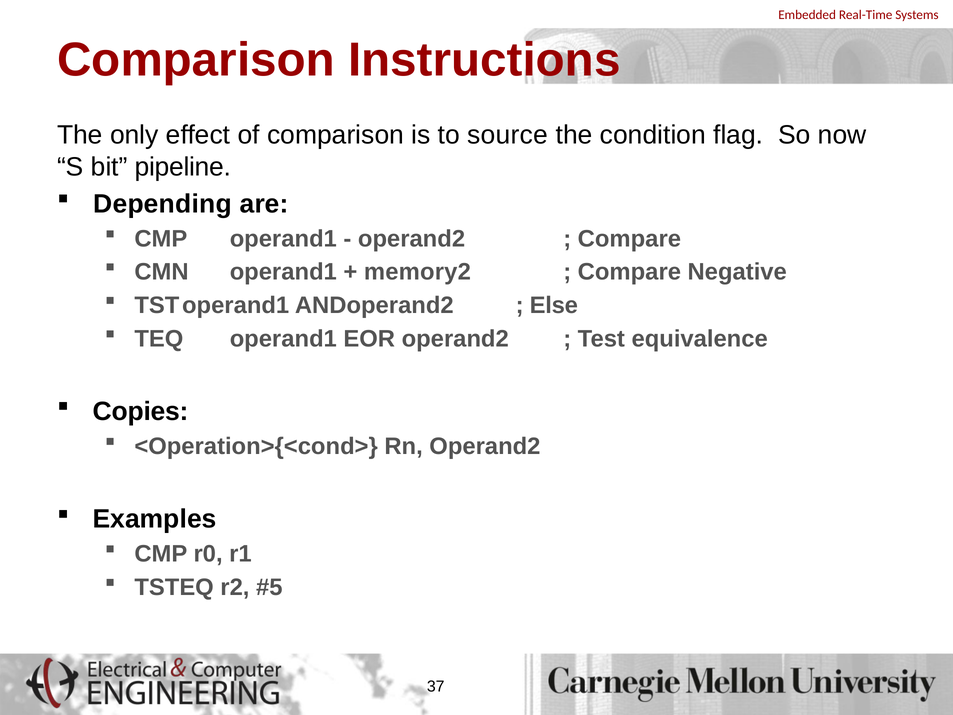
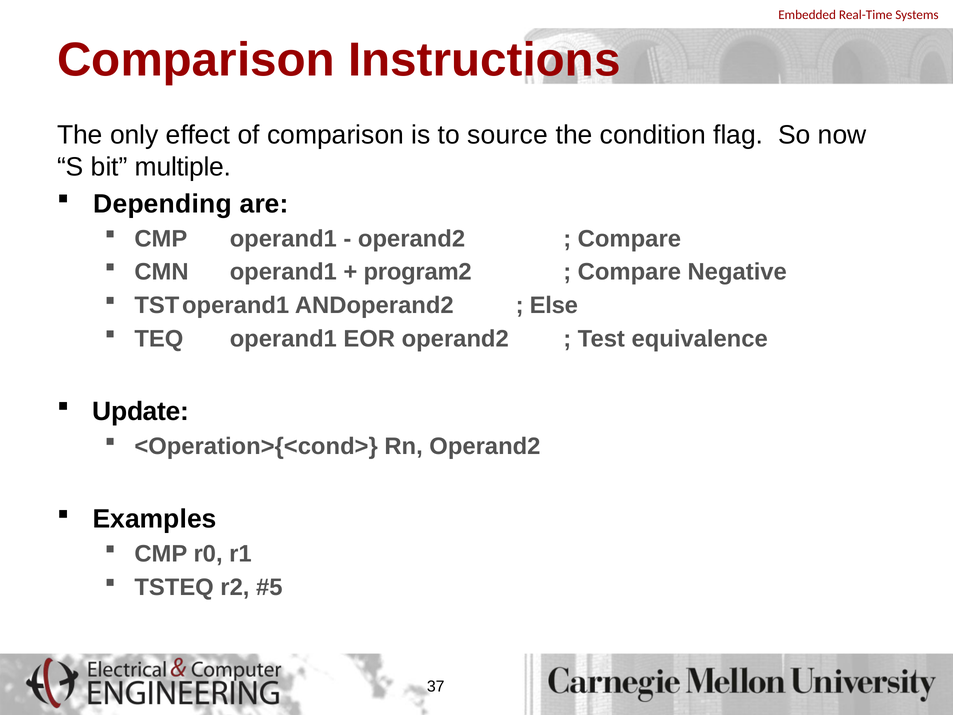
pipeline: pipeline -> multiple
memory2: memory2 -> program2
Copies: Copies -> Update
